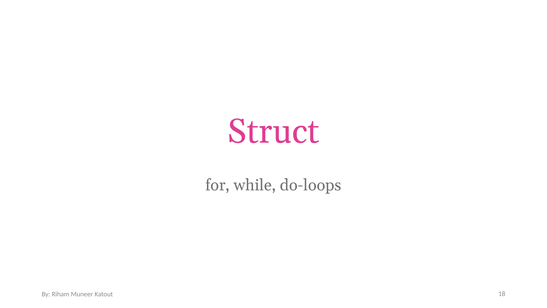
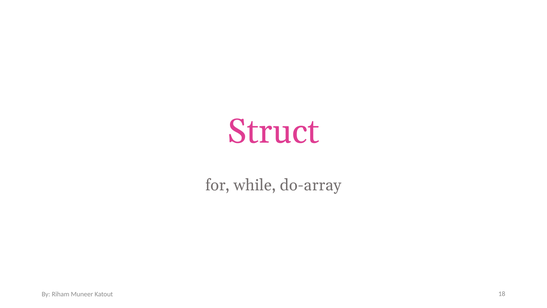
do-loops: do-loops -> do-array
